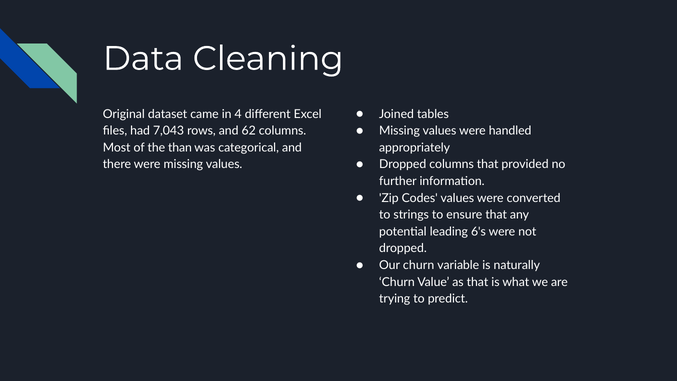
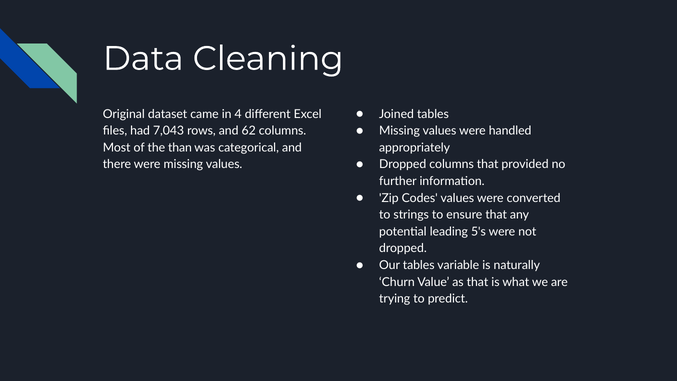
6's: 6's -> 5's
Our churn: churn -> tables
